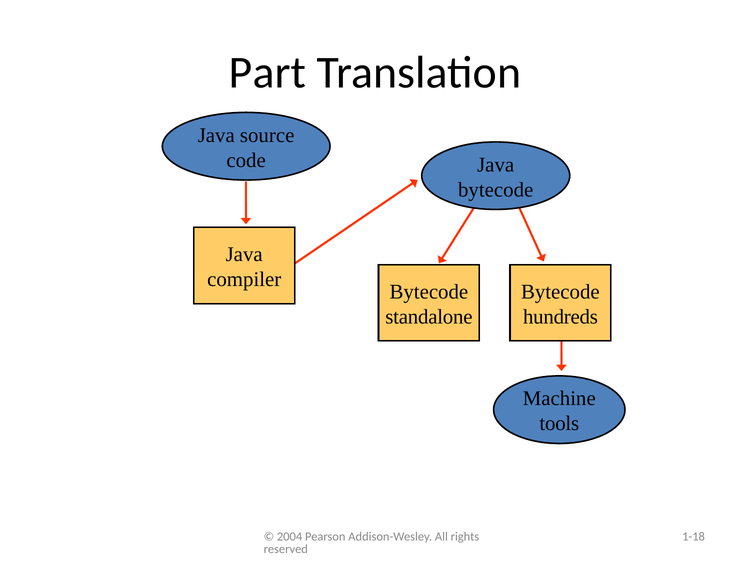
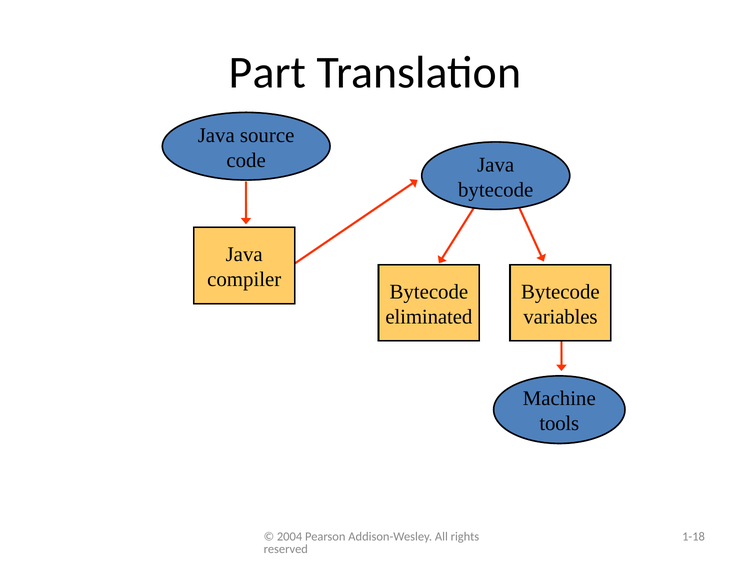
standalone: standalone -> eliminated
hundreds: hundreds -> variables
